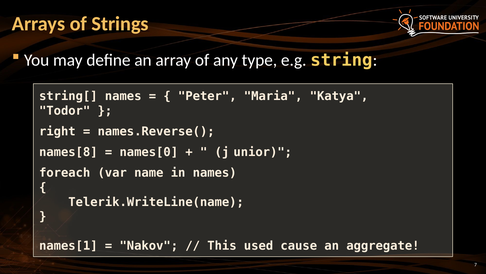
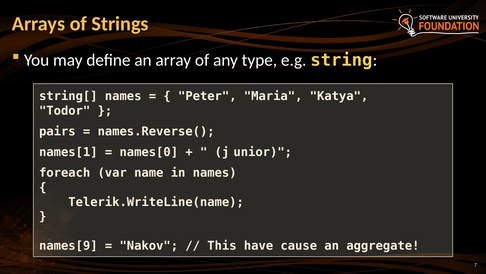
right: right -> pairs
names[8: names[8 -> names[1
names[1: names[1 -> names[9
used: used -> have
